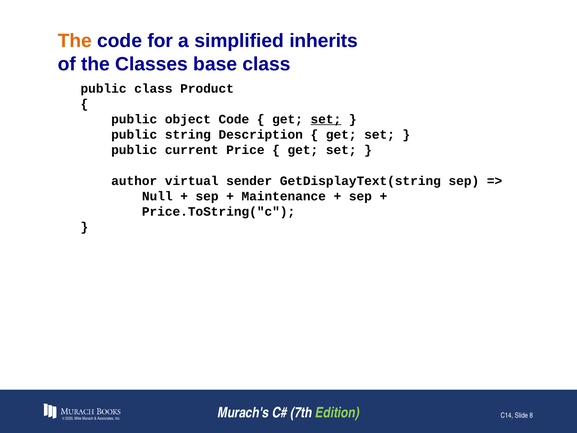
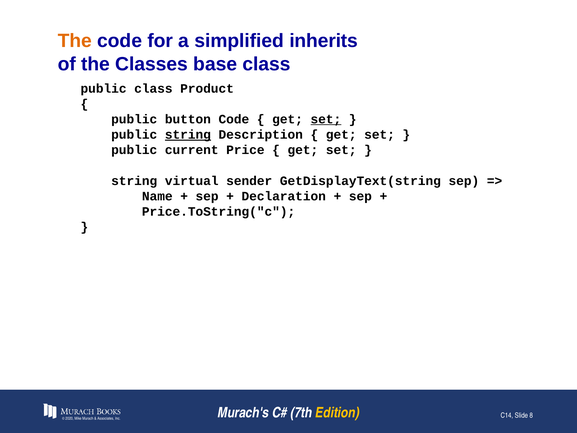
object: object -> button
string at (188, 135) underline: none -> present
author at (134, 181): author -> string
Null: Null -> Name
Maintenance: Maintenance -> Declaration
Edition colour: light green -> yellow
